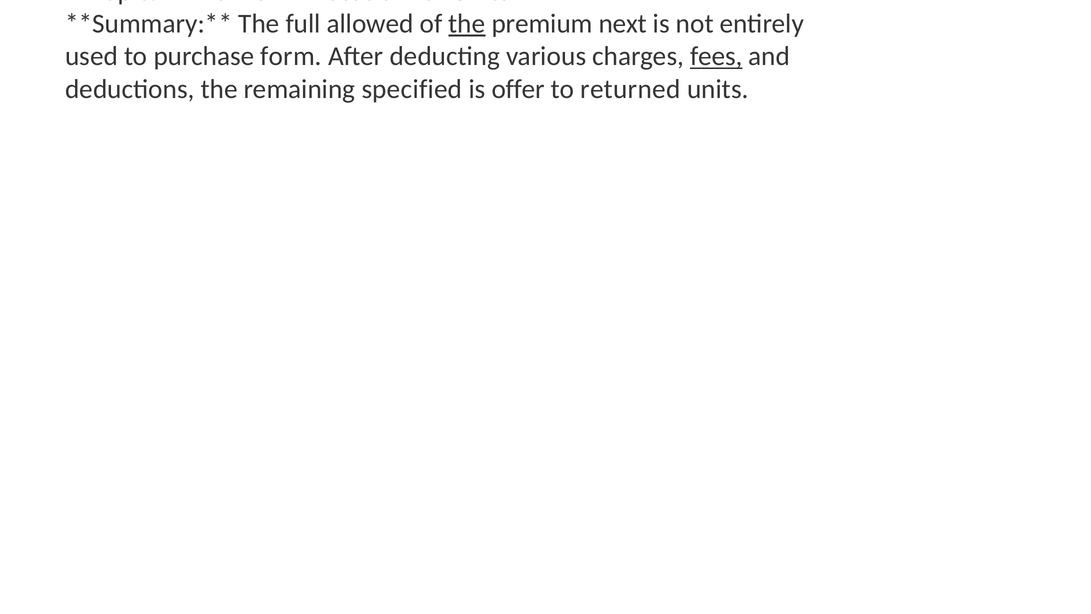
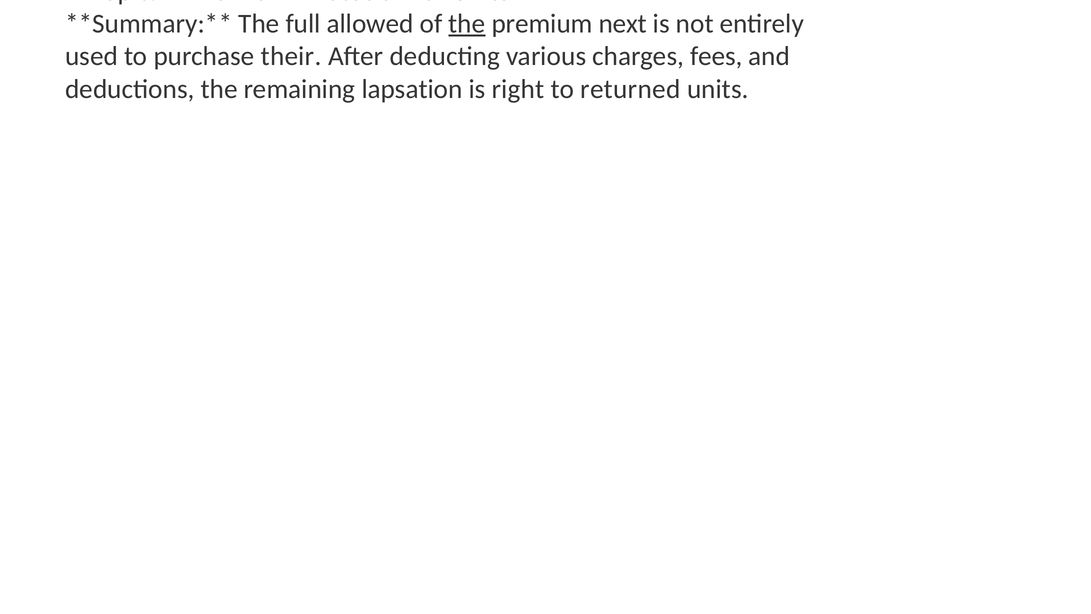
form: form -> their
fees underline: present -> none
specified: specified -> lapsation
offer: offer -> right
